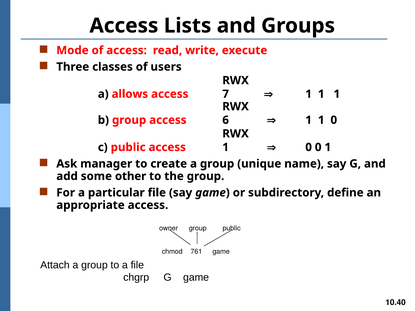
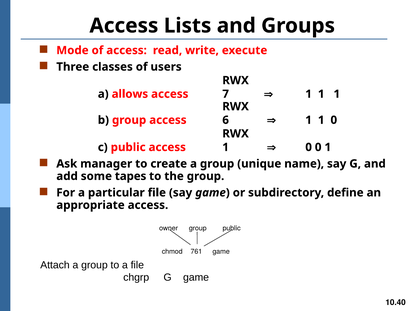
other: other -> tapes
